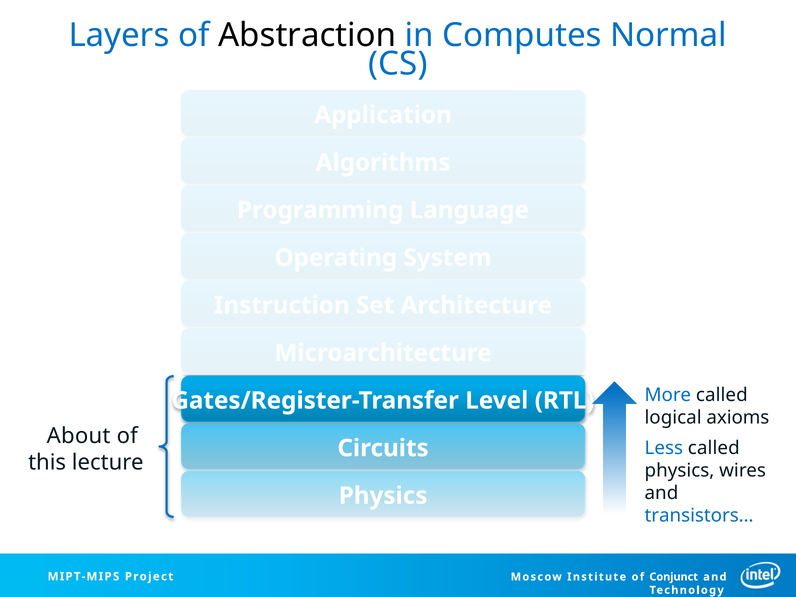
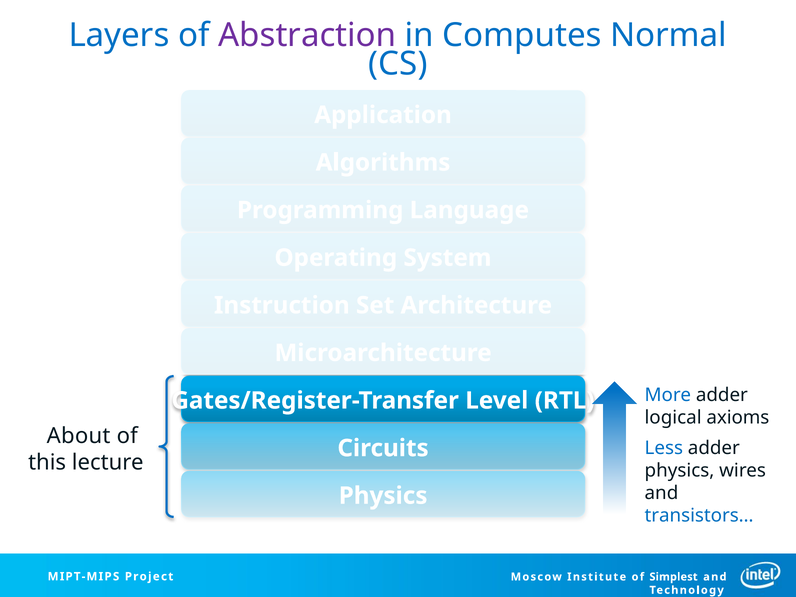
Abstraction colour: black -> purple
More called: called -> adder
Less called: called -> adder
Conjunct: Conjunct -> Simplest
